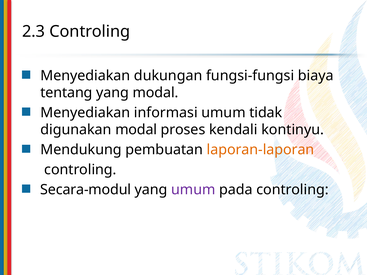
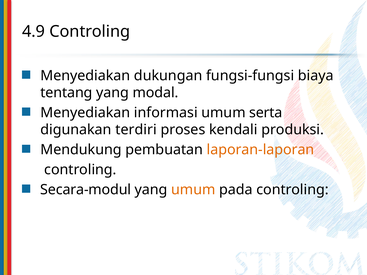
2.3: 2.3 -> 4.9
tidak: tidak -> serta
digunakan modal: modal -> terdiri
kontinyu: kontinyu -> produksi
umum at (193, 190) colour: purple -> orange
